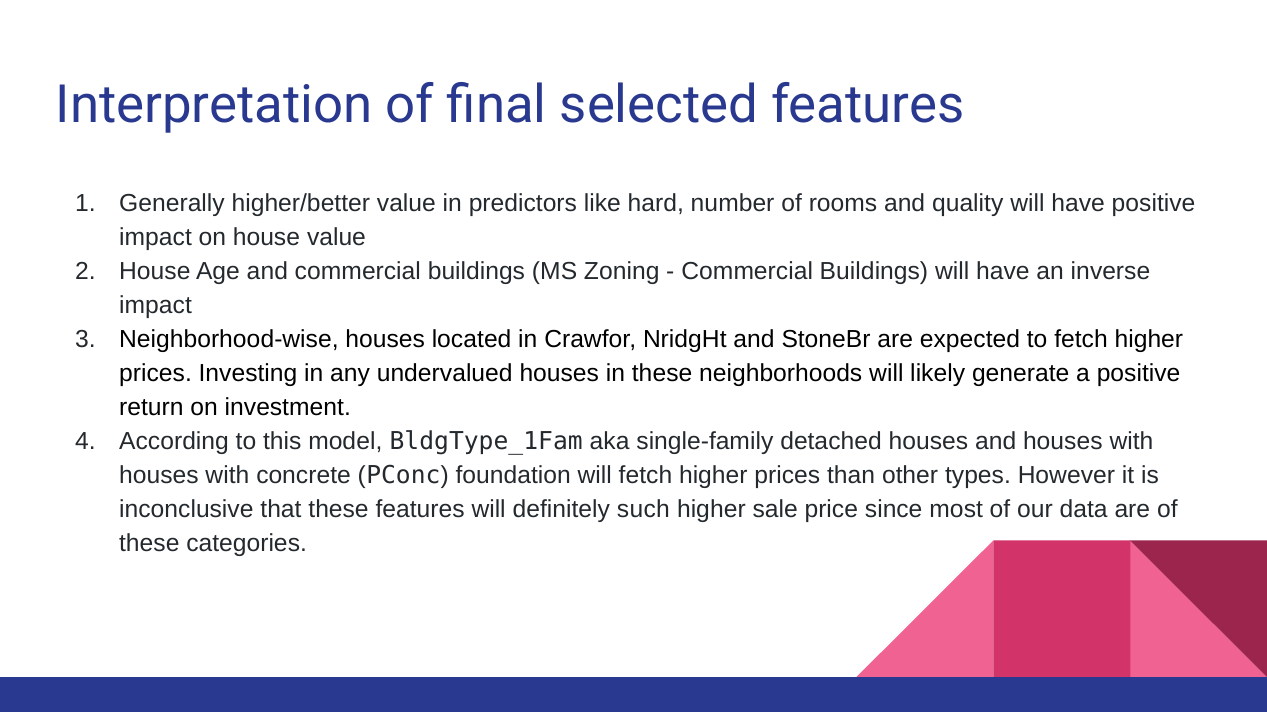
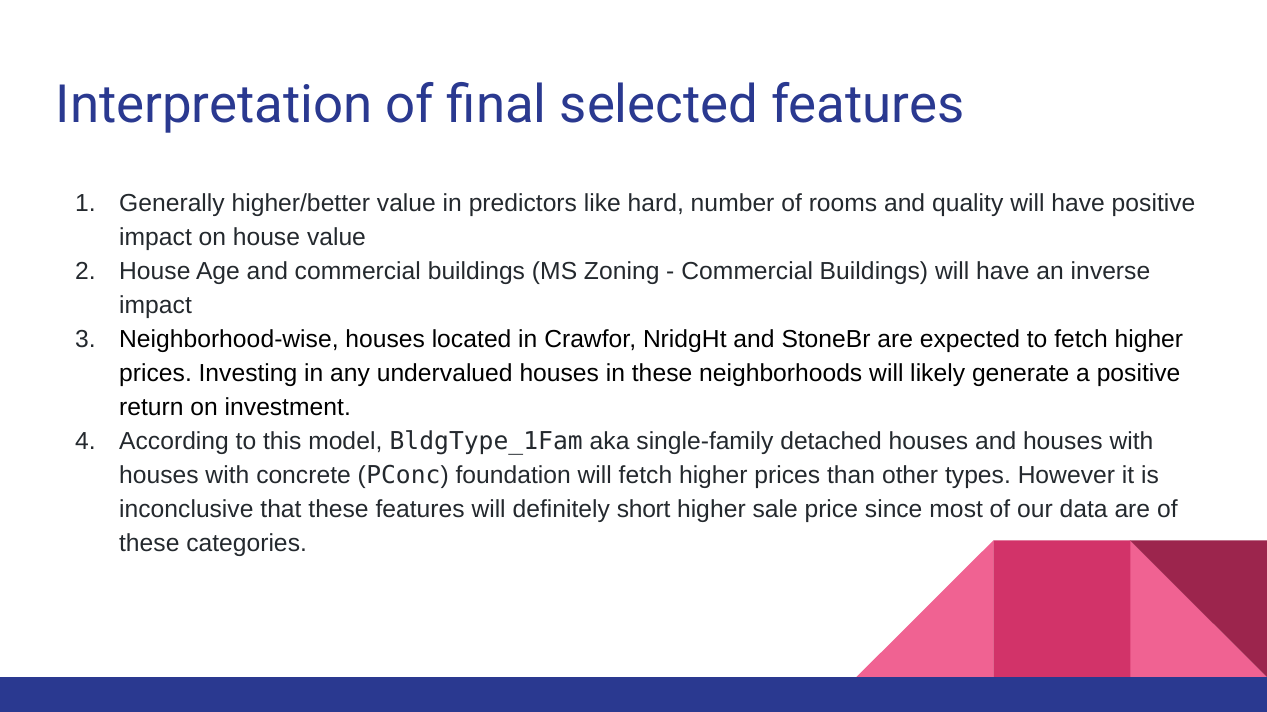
such: such -> short
